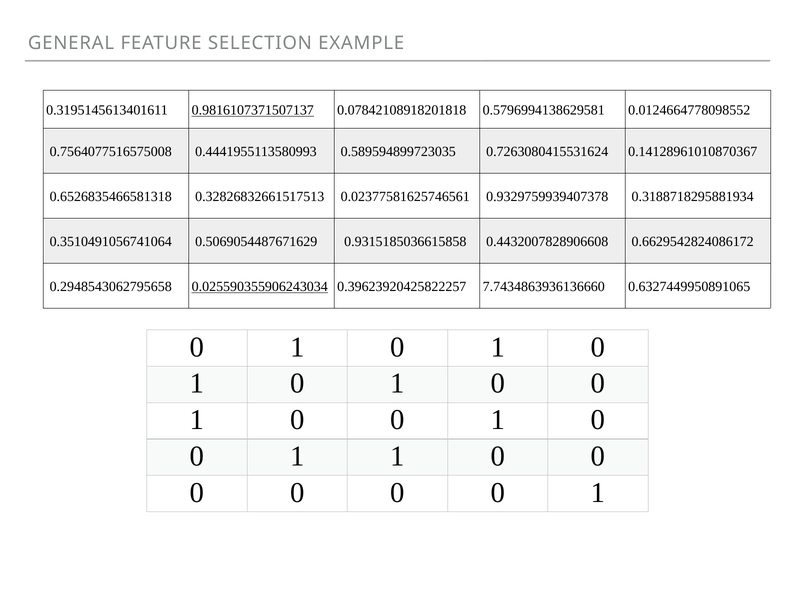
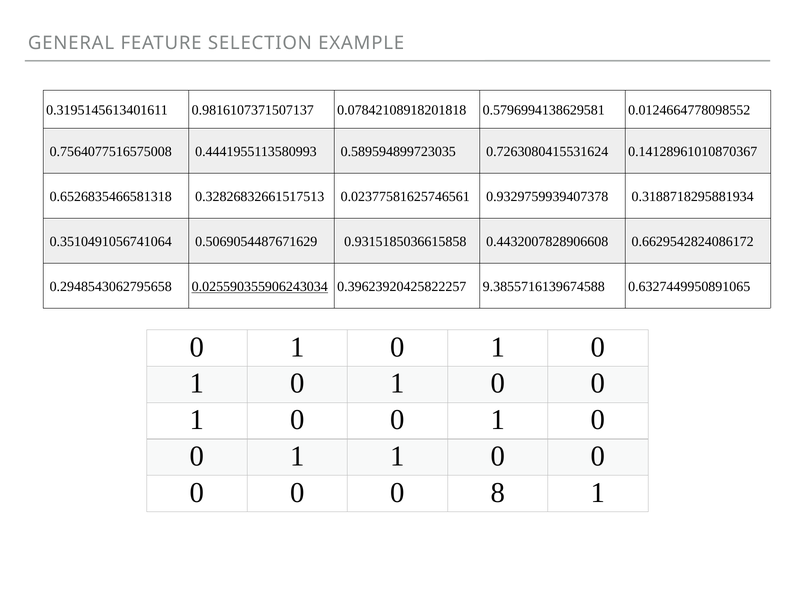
0.9816107371507137 underline: present -> none
7.7434863936136660: 7.7434863936136660 -> 9.3855716139674588
0 at (498, 492): 0 -> 8
